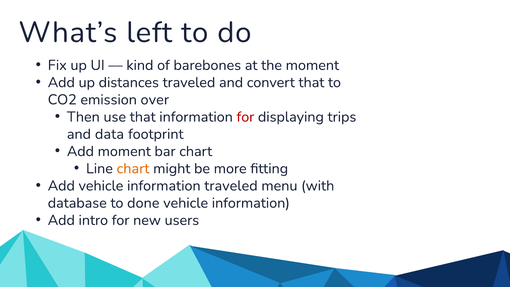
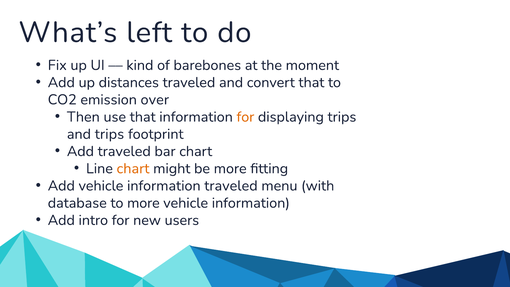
for at (245, 117) colour: red -> orange
and data: data -> trips
Add moment: moment -> traveled
to done: done -> more
